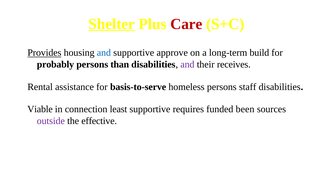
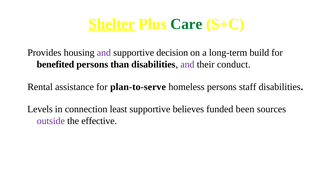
Care colour: red -> green
Provides underline: present -> none
and at (104, 53) colour: blue -> purple
approve: approve -> decision
probably: probably -> benefited
receives: receives -> conduct
basis-to-serve: basis-to-serve -> plan-to-serve
Viable: Viable -> Levels
requires: requires -> believes
